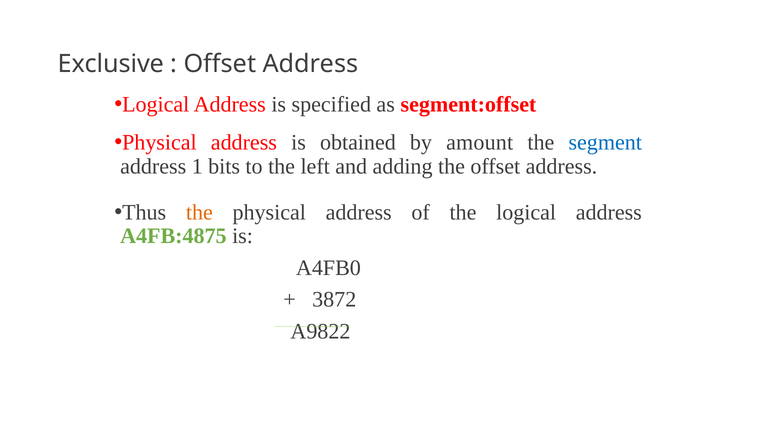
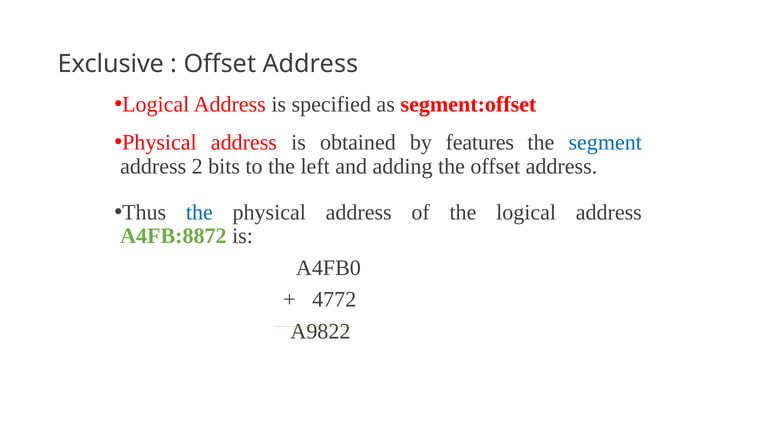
amount: amount -> features
1: 1 -> 2
the at (199, 212) colour: orange -> blue
A4FB:4875: A4FB:4875 -> A4FB:8872
3872: 3872 -> 4772
